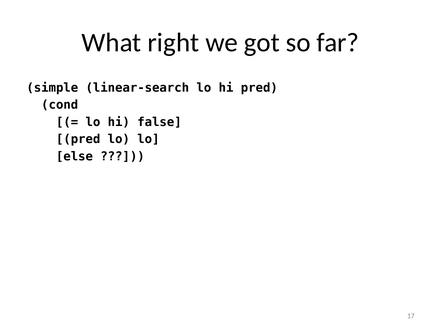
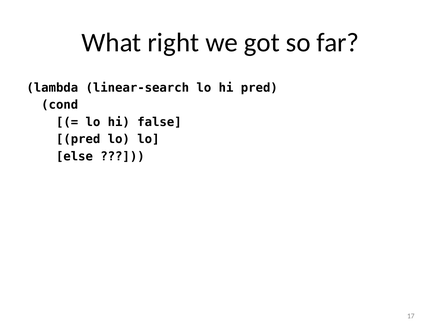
simple: simple -> lambda
